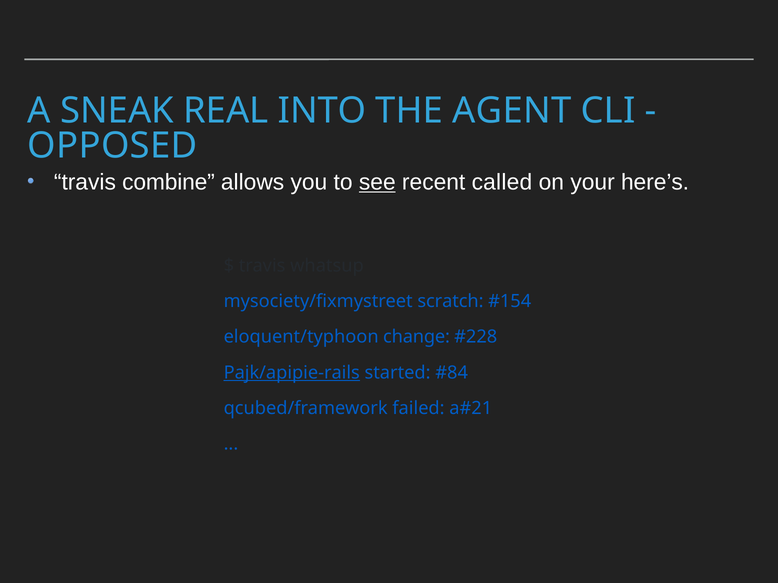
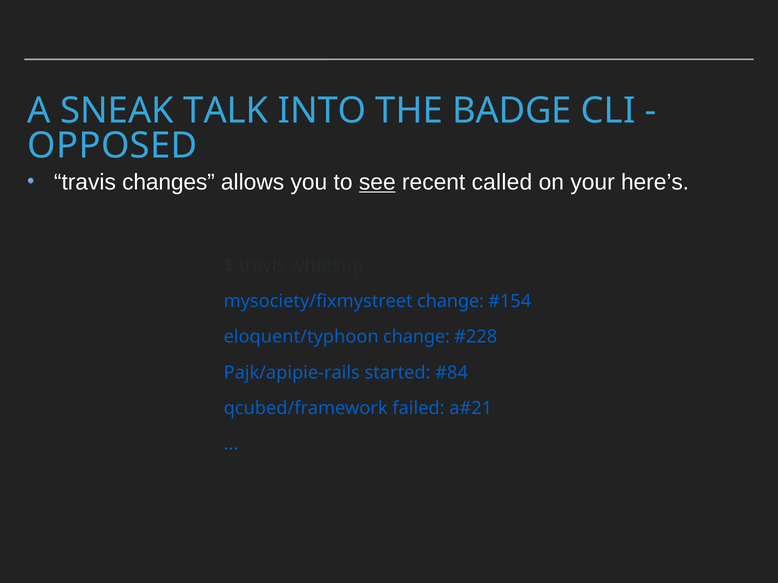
REAL: REAL -> TALK
AGENT: AGENT -> BADGE
combine: combine -> changes
mysociety/fixmystreet scratch: scratch -> change
Pajk/apipie-rails underline: present -> none
